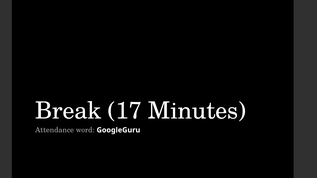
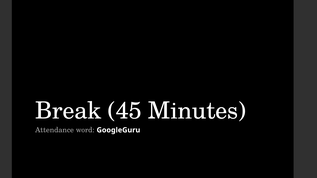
17: 17 -> 45
